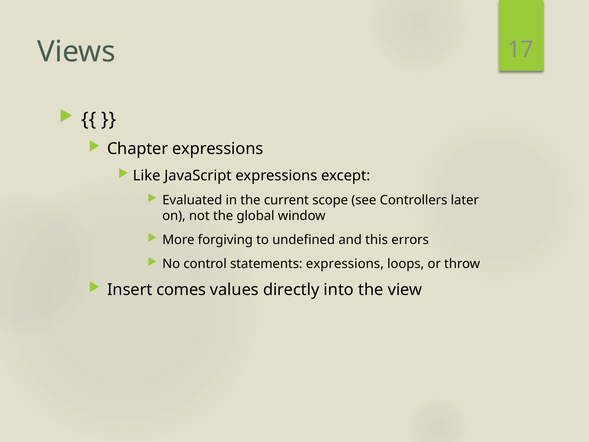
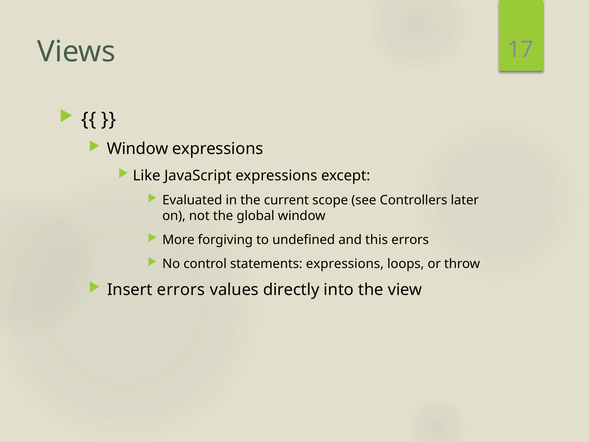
Chapter at (138, 149): Chapter -> Window
Insert comes: comes -> errors
